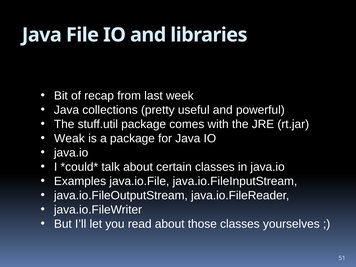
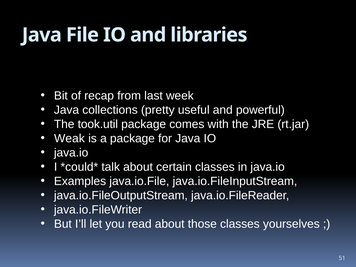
stuff.util: stuff.util -> took.util
